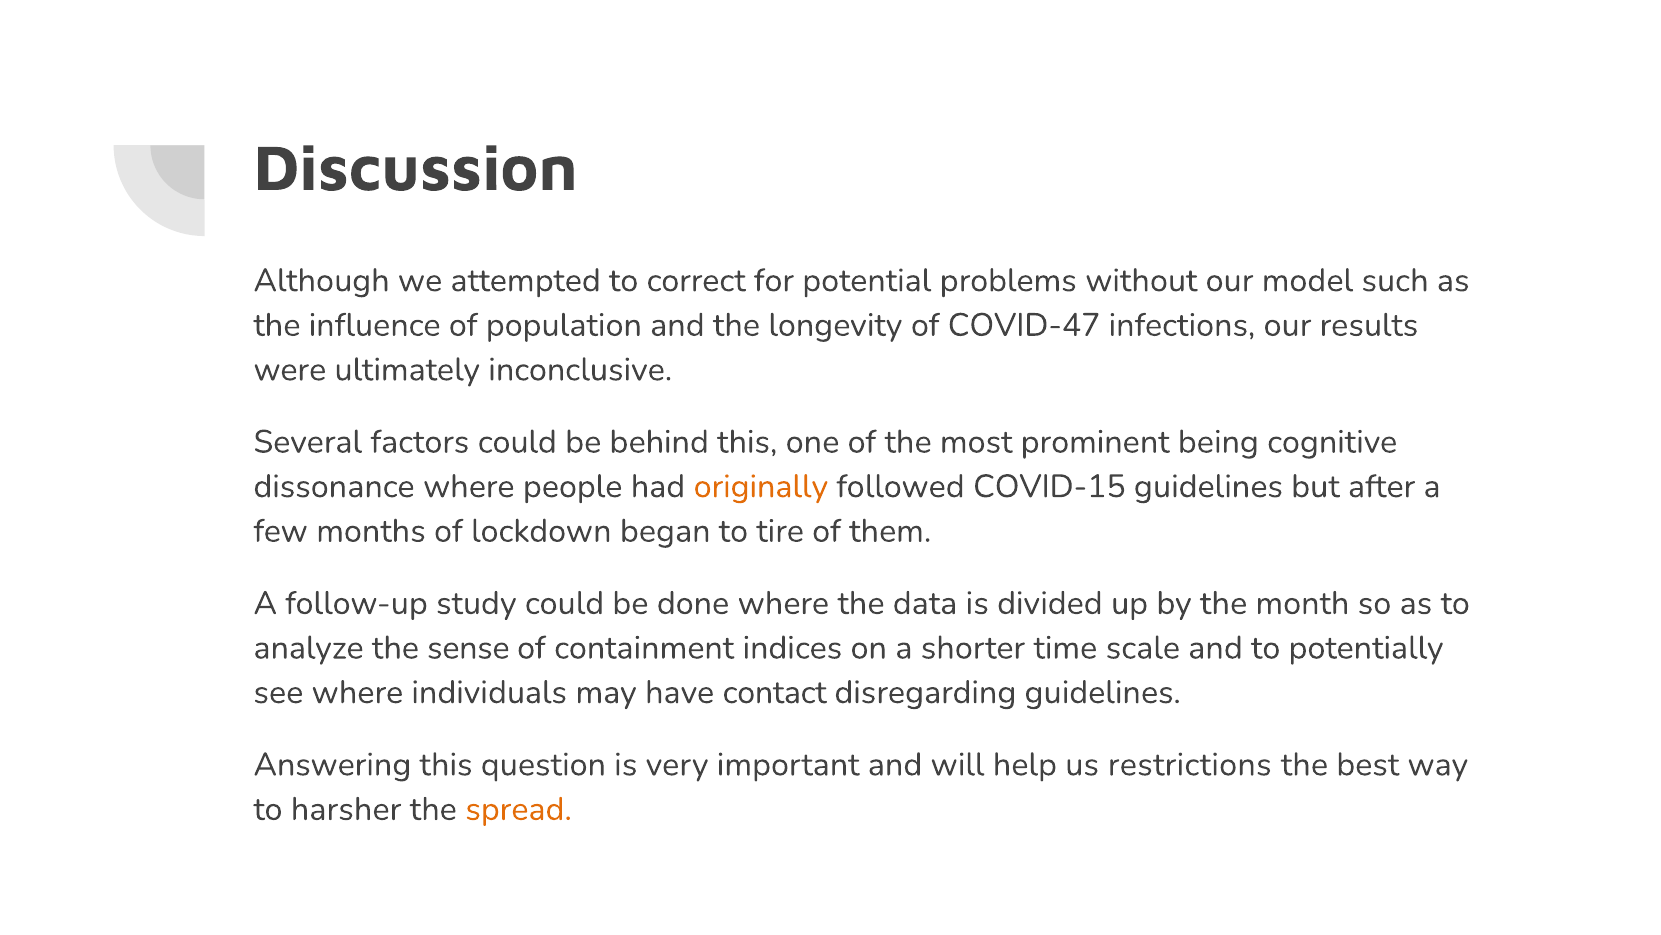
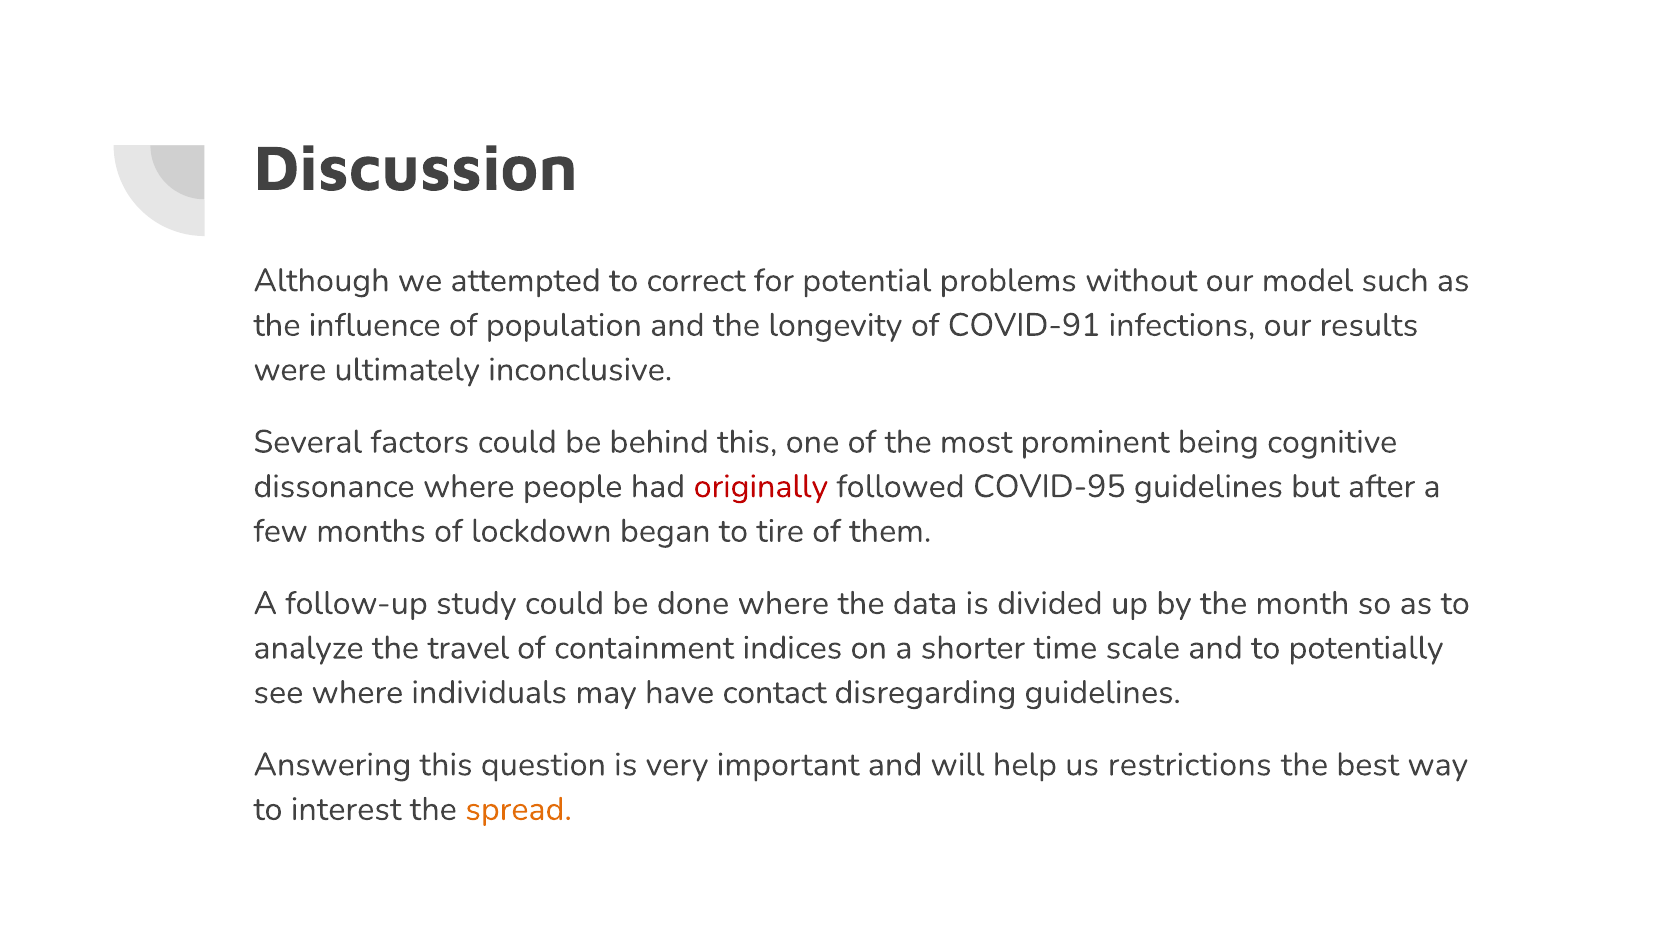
COVID-47: COVID-47 -> COVID-91
originally colour: orange -> red
COVID-15: COVID-15 -> COVID-95
sense: sense -> travel
harsher: harsher -> interest
